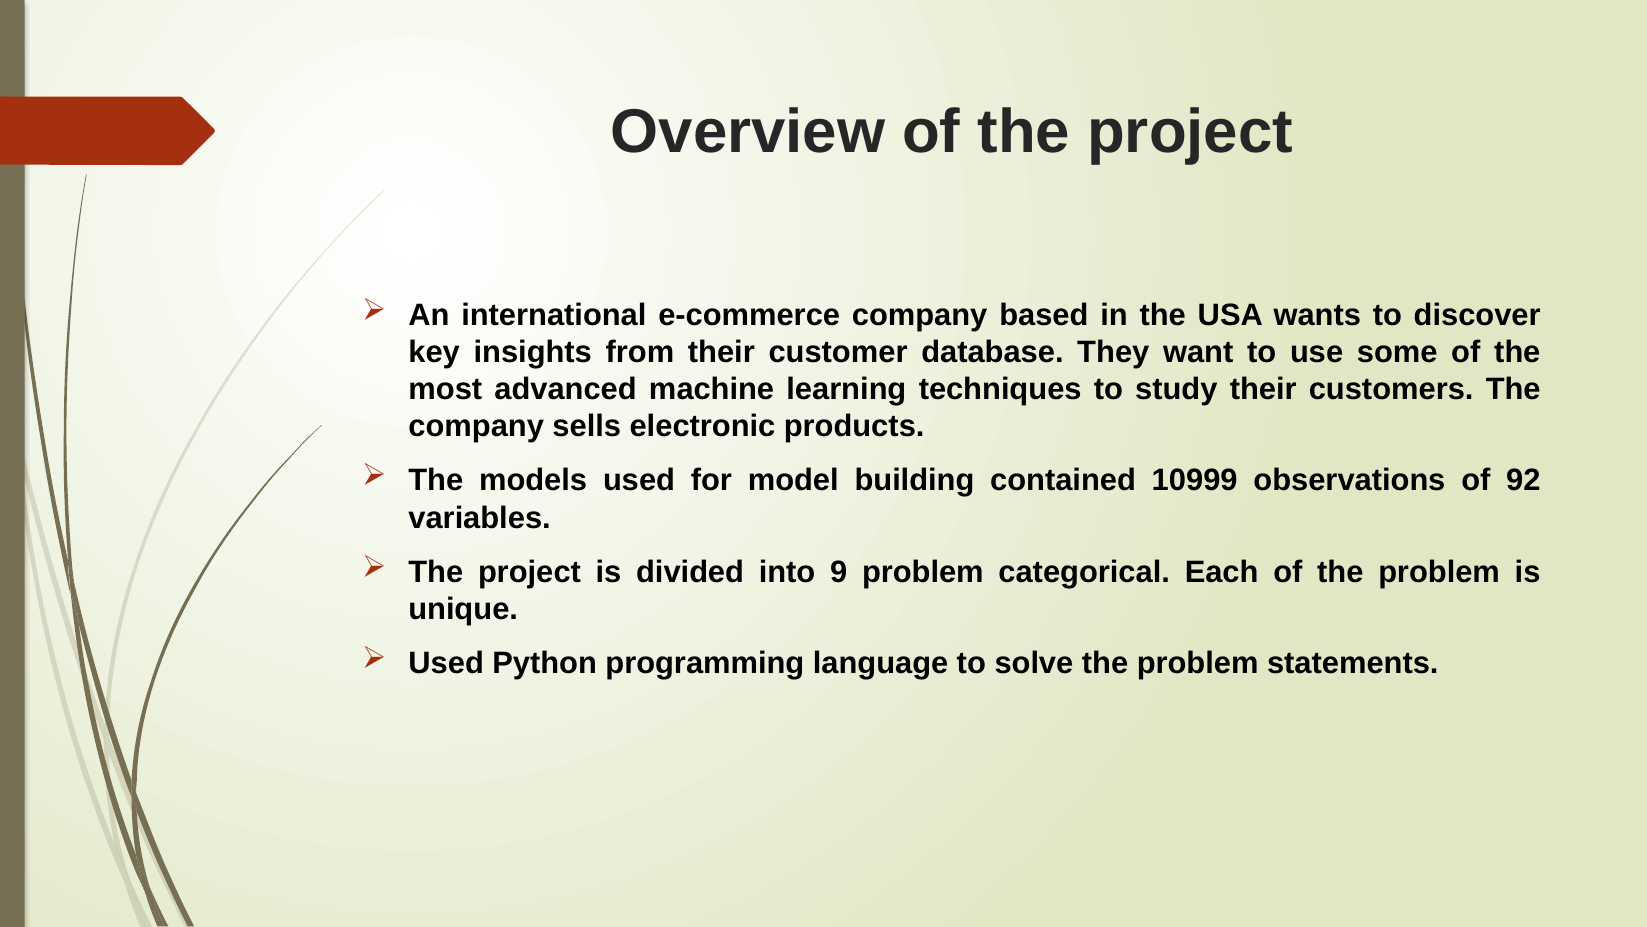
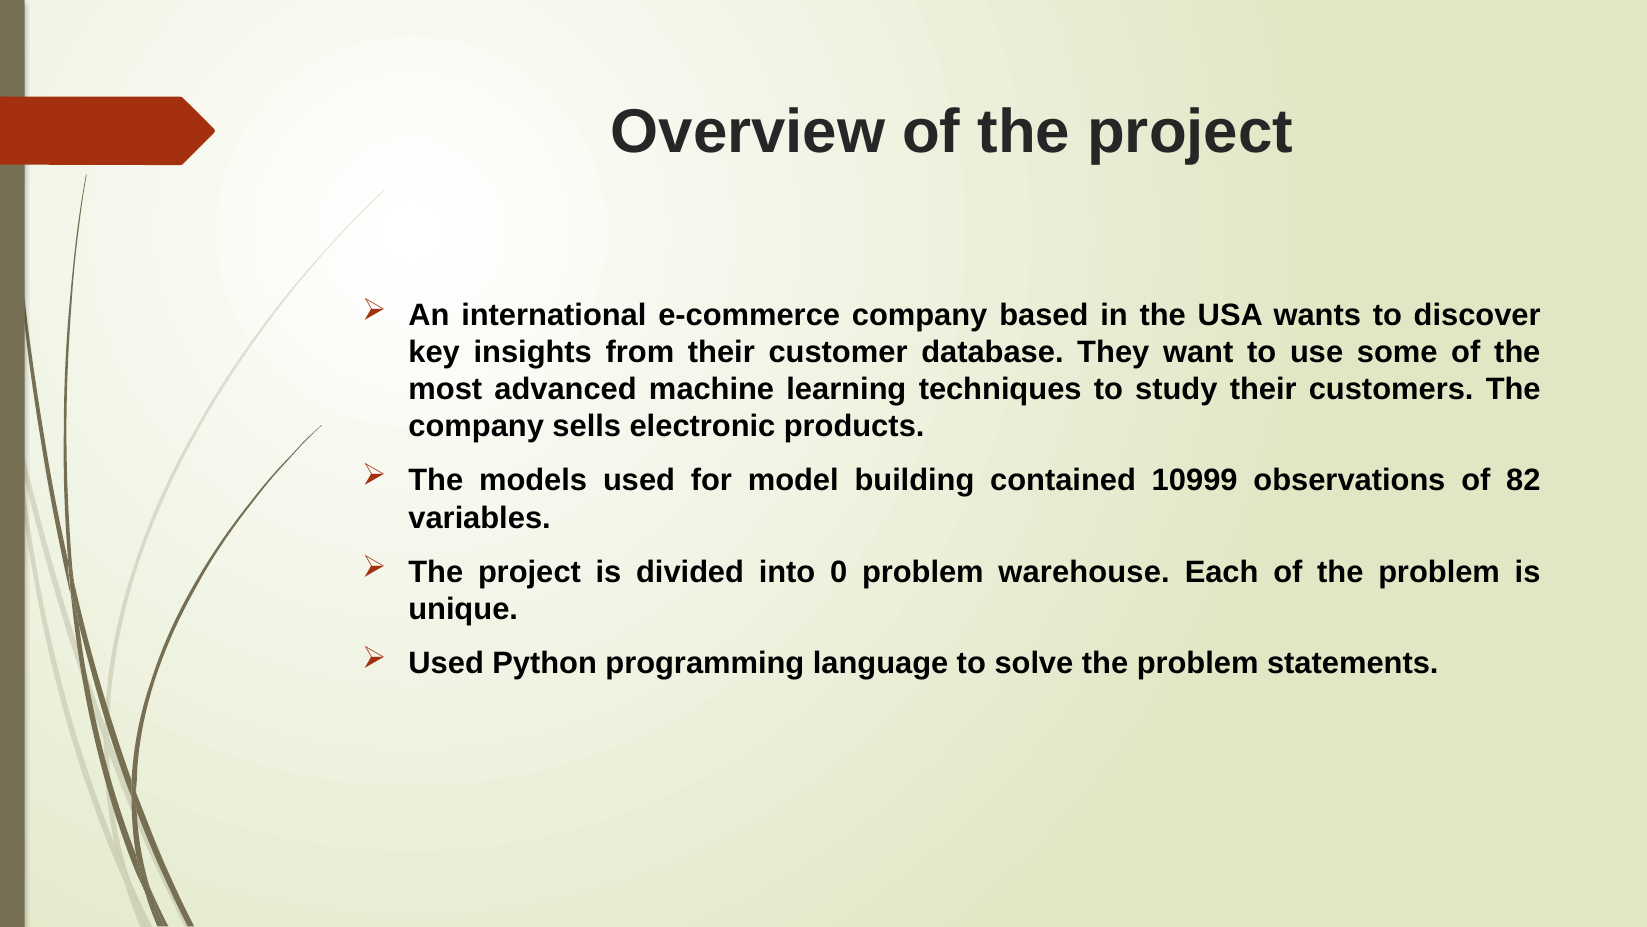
92: 92 -> 82
9: 9 -> 0
categorical: categorical -> warehouse
